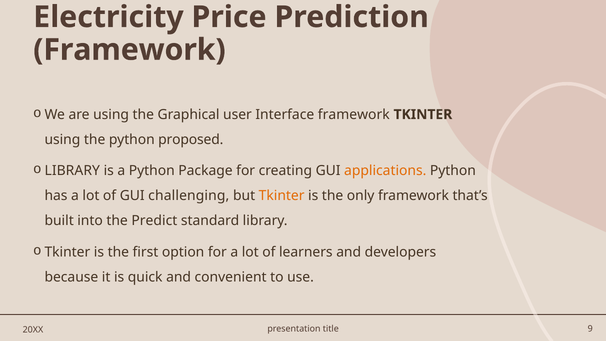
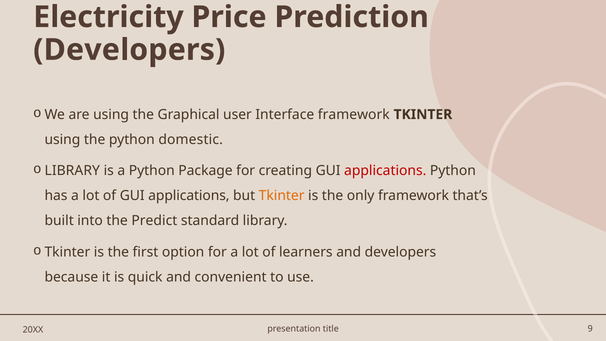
Framework at (129, 50): Framework -> Developers
proposed: proposed -> domestic
applications at (385, 171) colour: orange -> red
of GUI challenging: challenging -> applications
